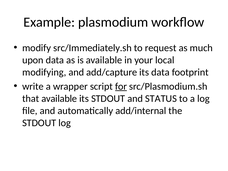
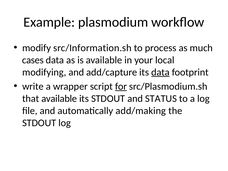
src/Immediately.sh: src/Immediately.sh -> src/Information.sh
request: request -> process
upon: upon -> cases
data at (160, 72) underline: none -> present
add/internal: add/internal -> add/making
